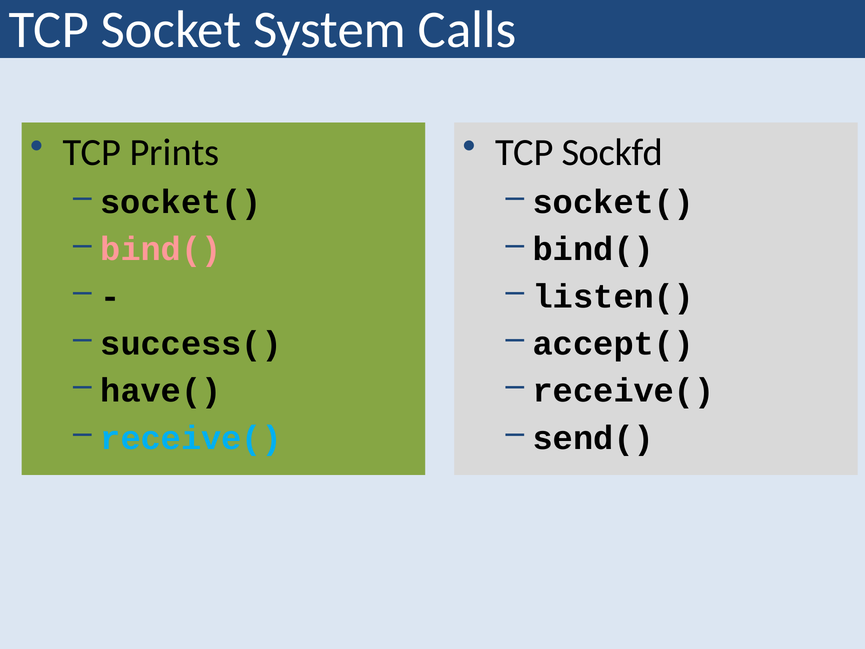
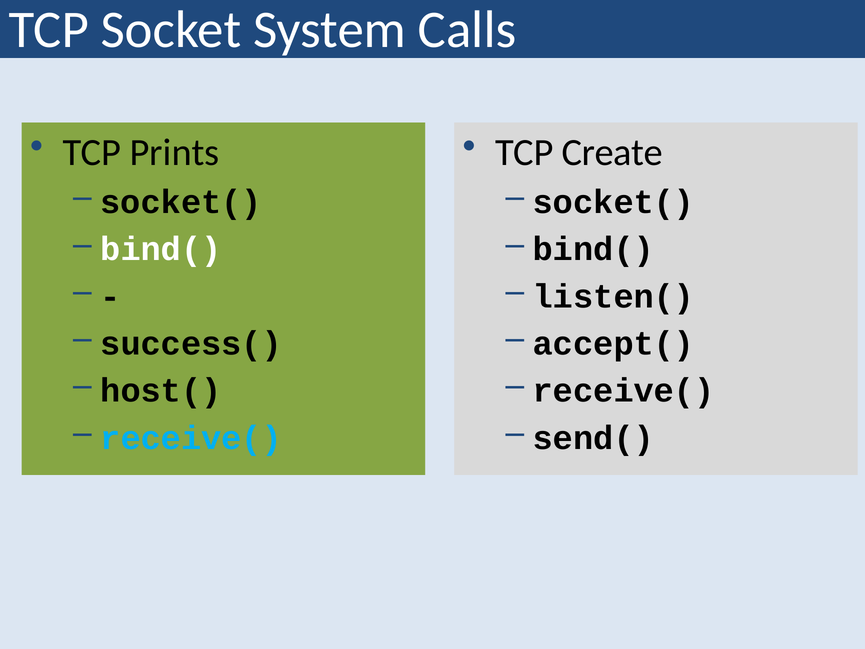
Sockfd: Sockfd -> Create
bind( at (161, 249) colour: pink -> white
have(: have( -> host(
